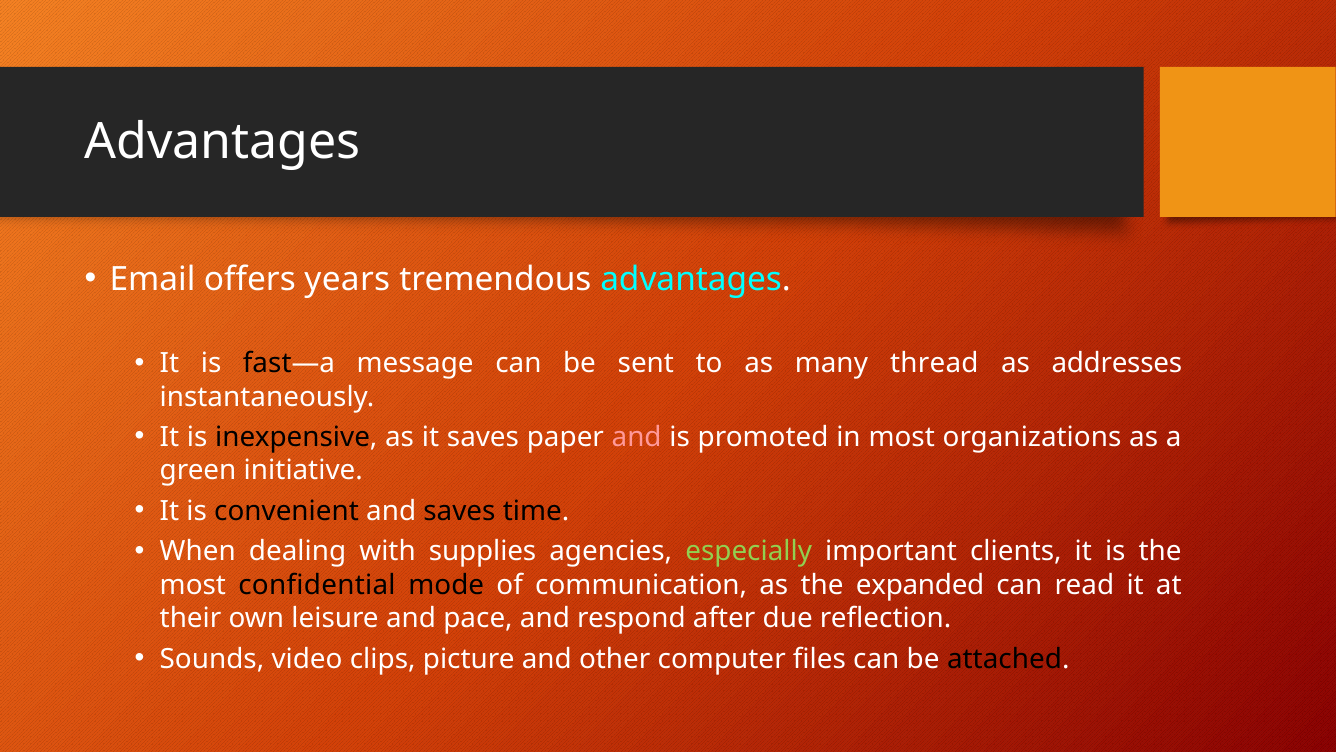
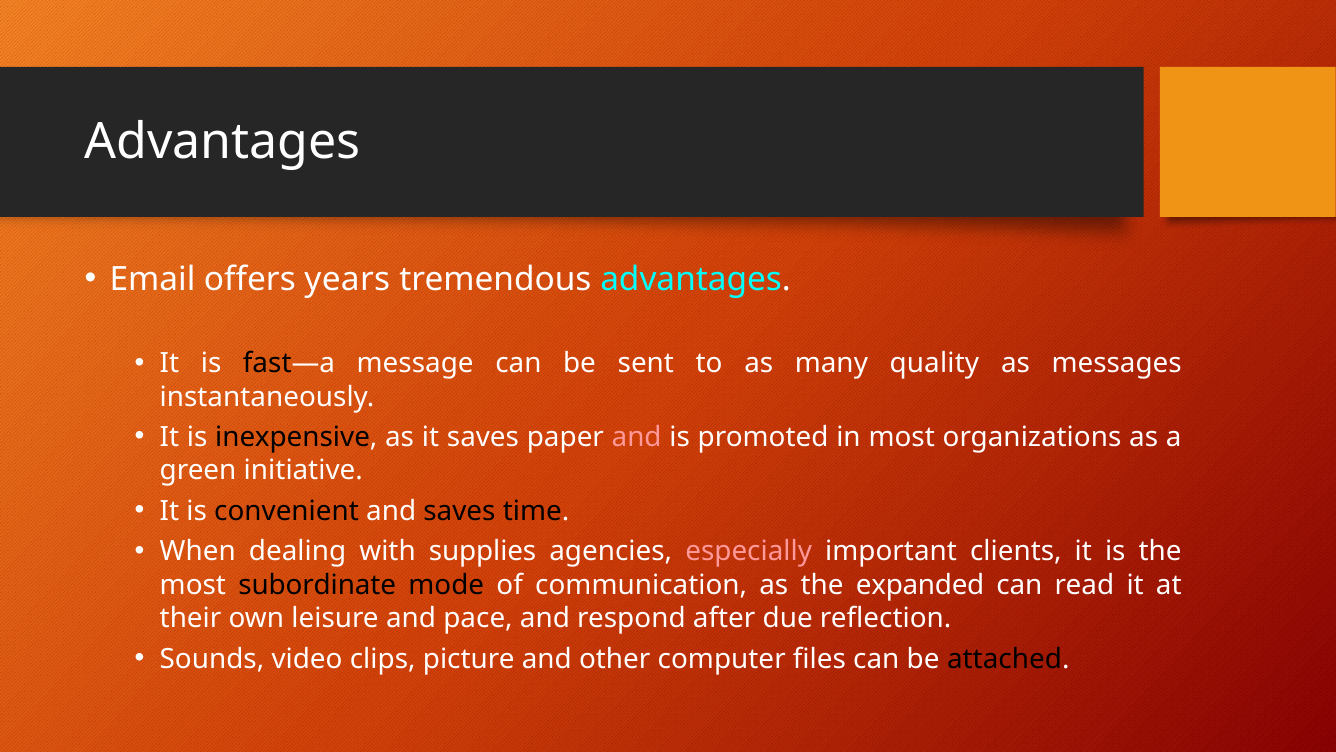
thread: thread -> quality
addresses: addresses -> messages
especially colour: light green -> pink
confidential: confidential -> subordinate
